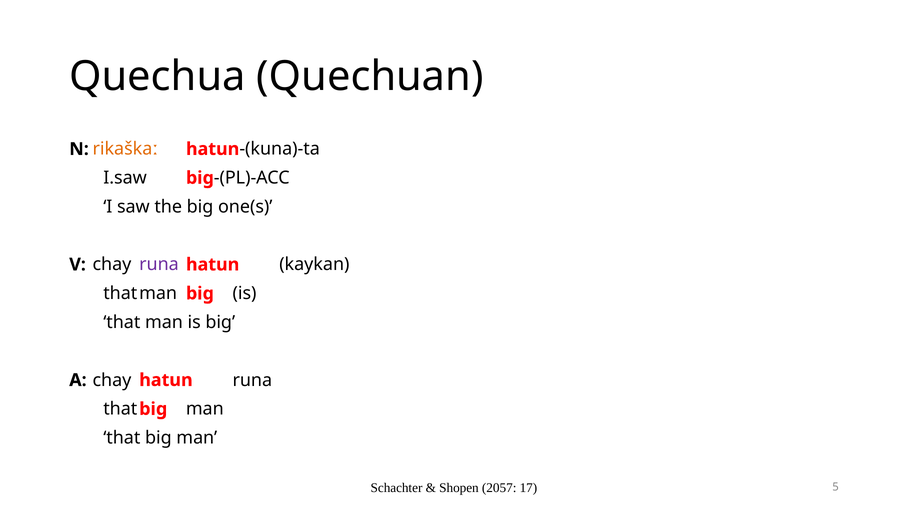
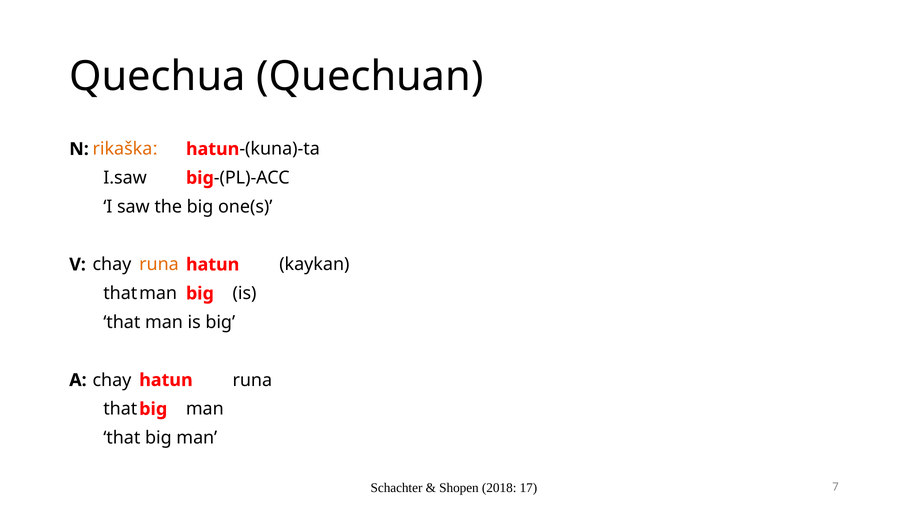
runa at (159, 264) colour: purple -> orange
2057: 2057 -> 2018
5: 5 -> 7
